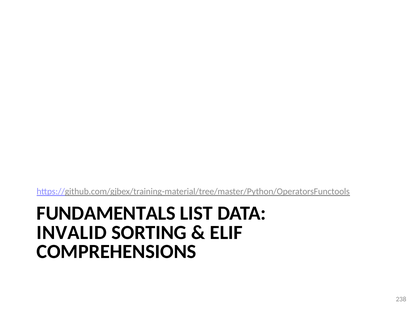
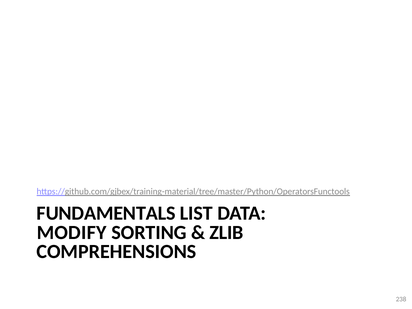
INVALID: INVALID -> MODIFY
ELIF: ELIF -> ZLIB
